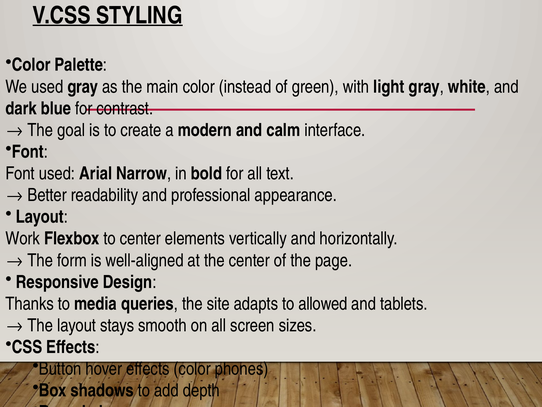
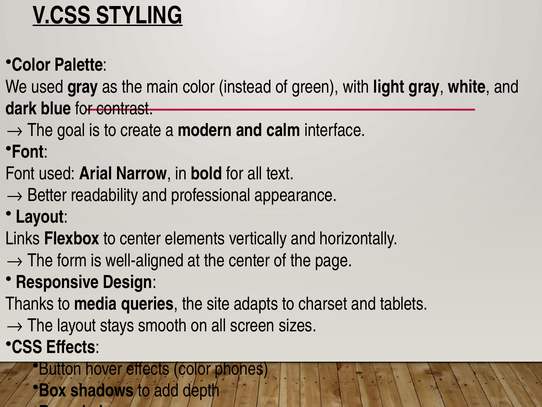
Work: Work -> Links
allowed: allowed -> charset
